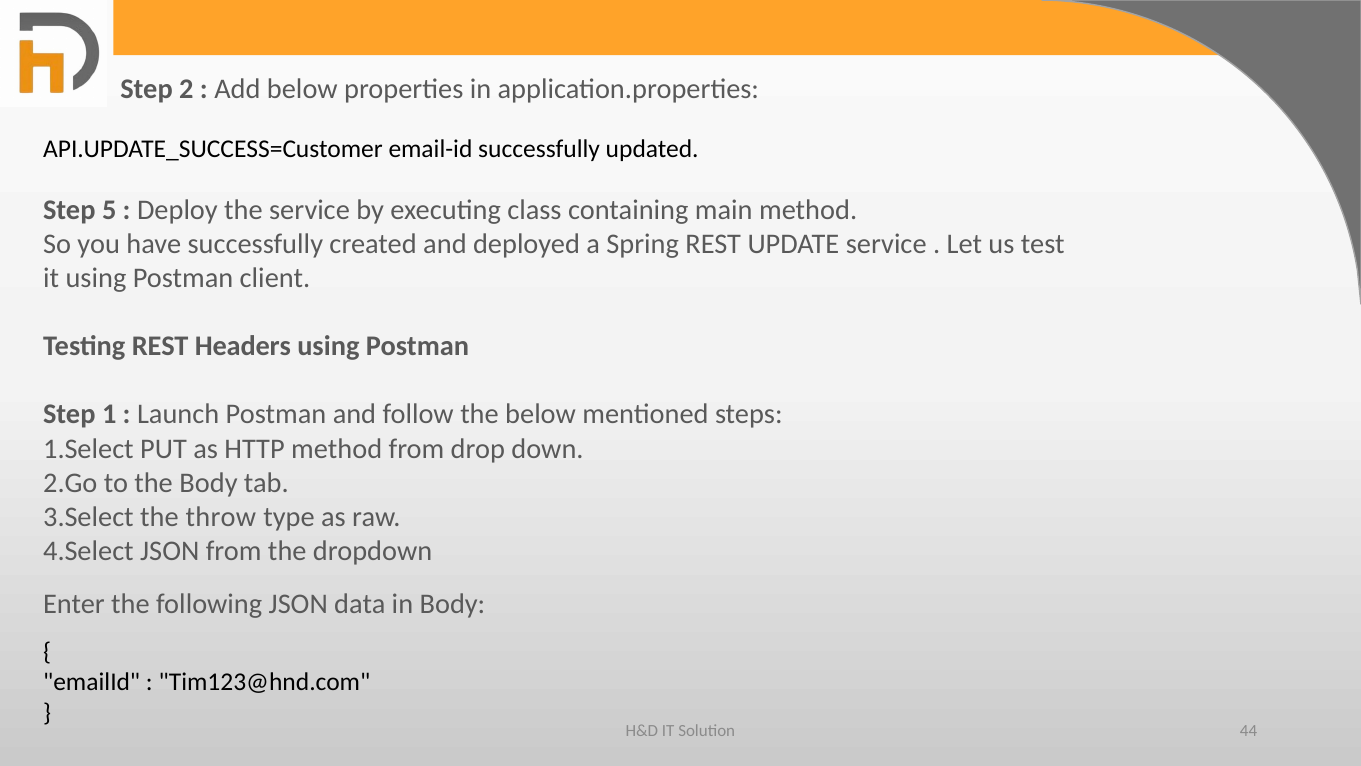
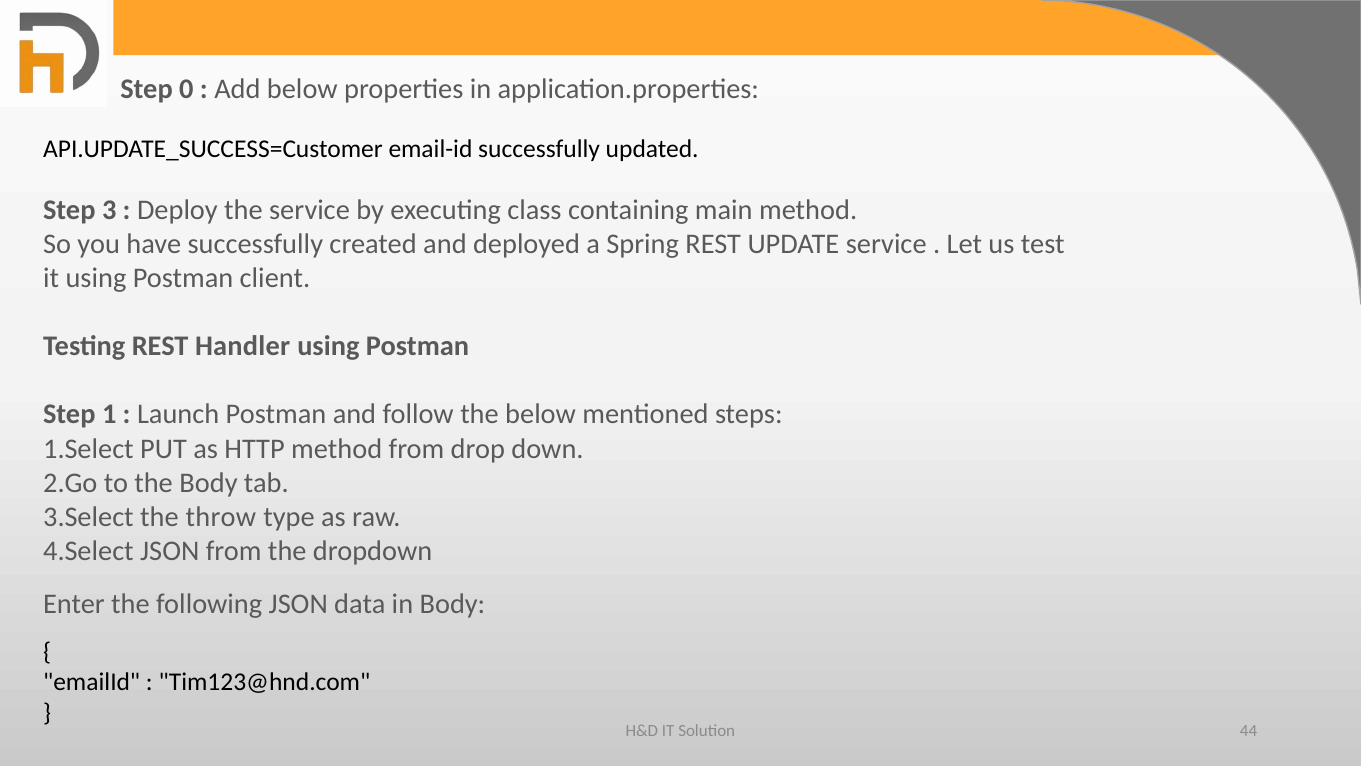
2: 2 -> 0
5: 5 -> 3
Headers: Headers -> Handler
